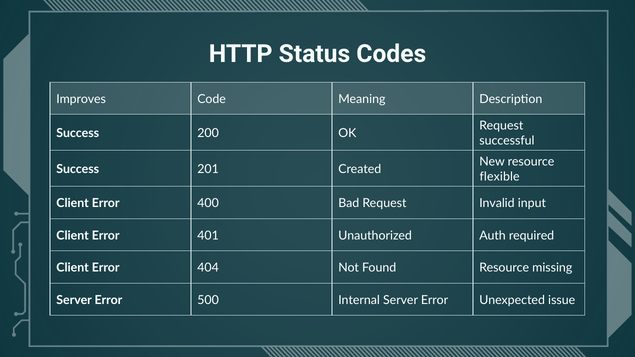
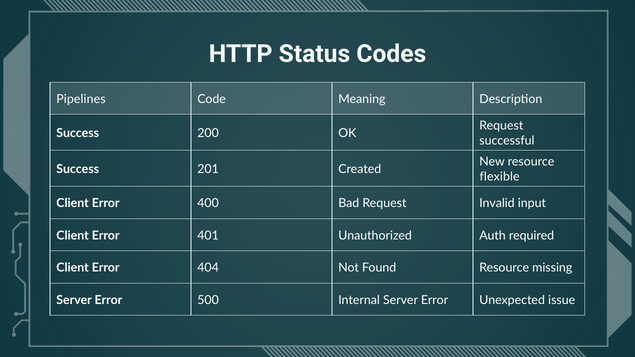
Improves: Improves -> Pipelines
